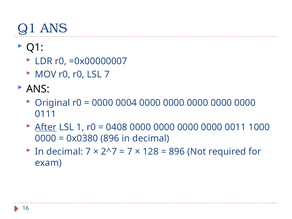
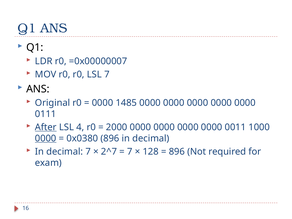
0004: 0004 -> 1485
1: 1 -> 4
0408: 0408 -> 2000
0000 at (46, 138) underline: none -> present
